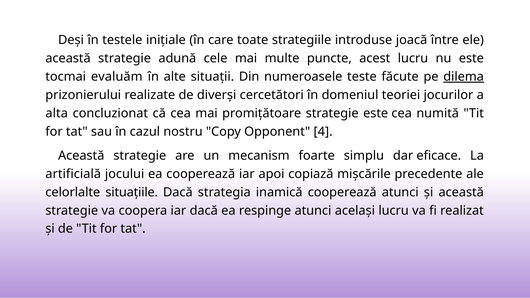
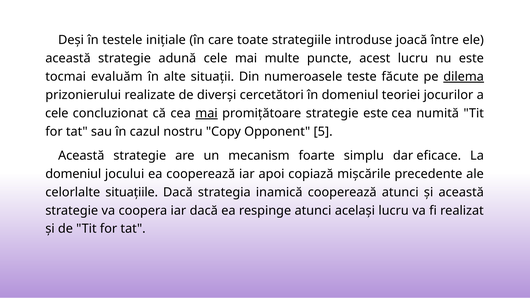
alta at (57, 113): alta -> cele
mai at (207, 113) underline: none -> present
4: 4 -> 5
artificială at (73, 174): artificială -> domeniul
